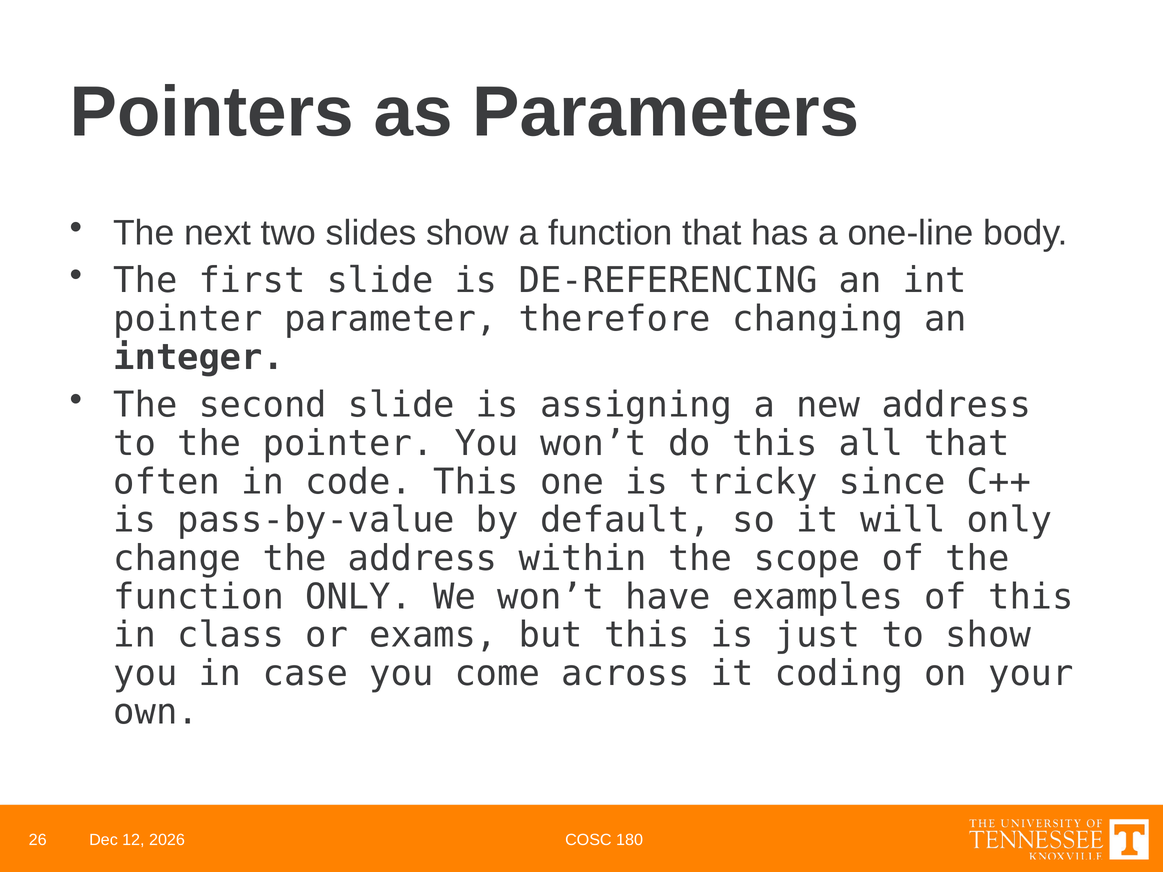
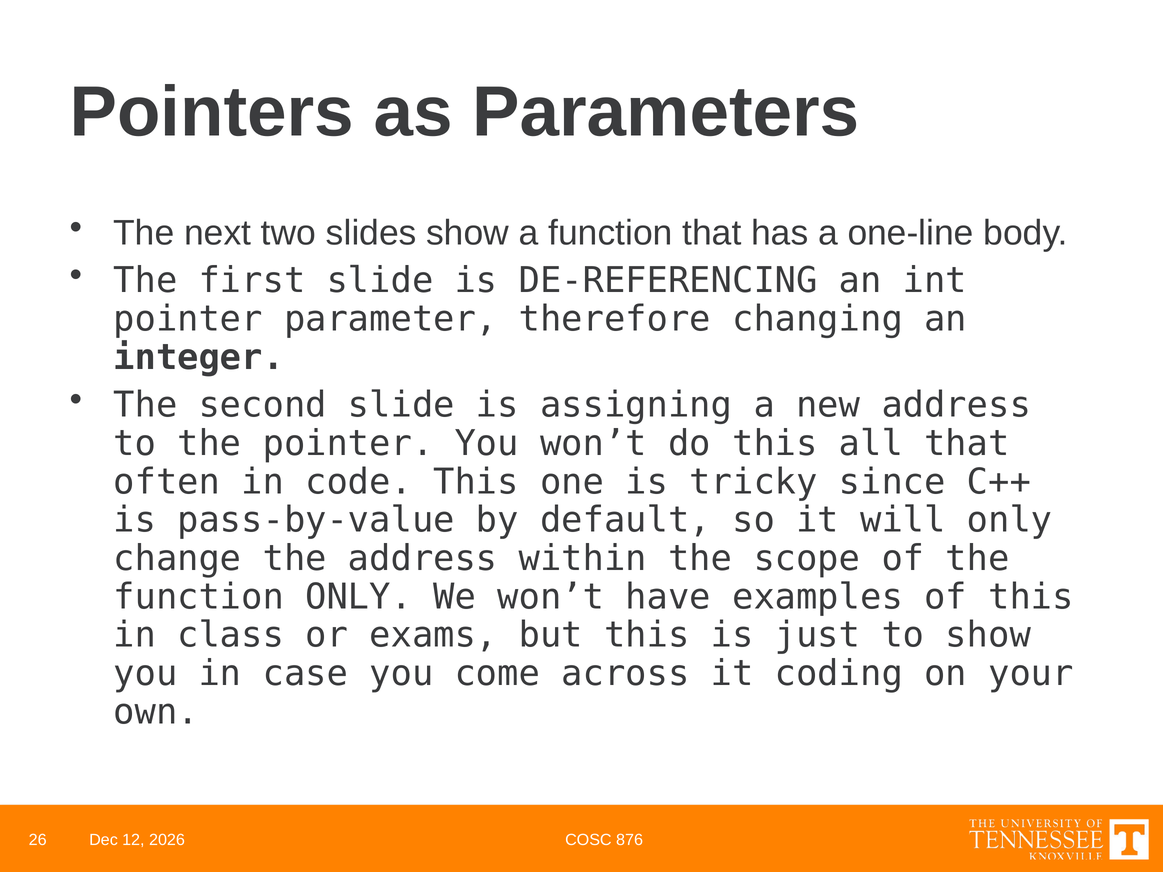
180: 180 -> 876
